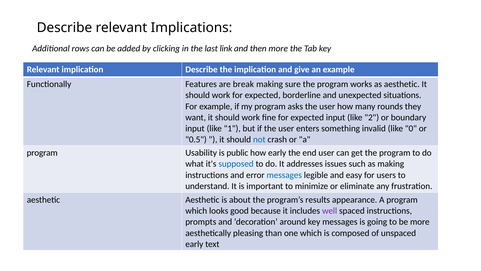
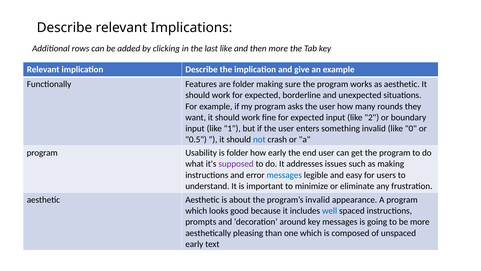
last link: link -> like
are break: break -> folder
is public: public -> folder
supposed colour: blue -> purple
program’s results: results -> invalid
well colour: purple -> blue
